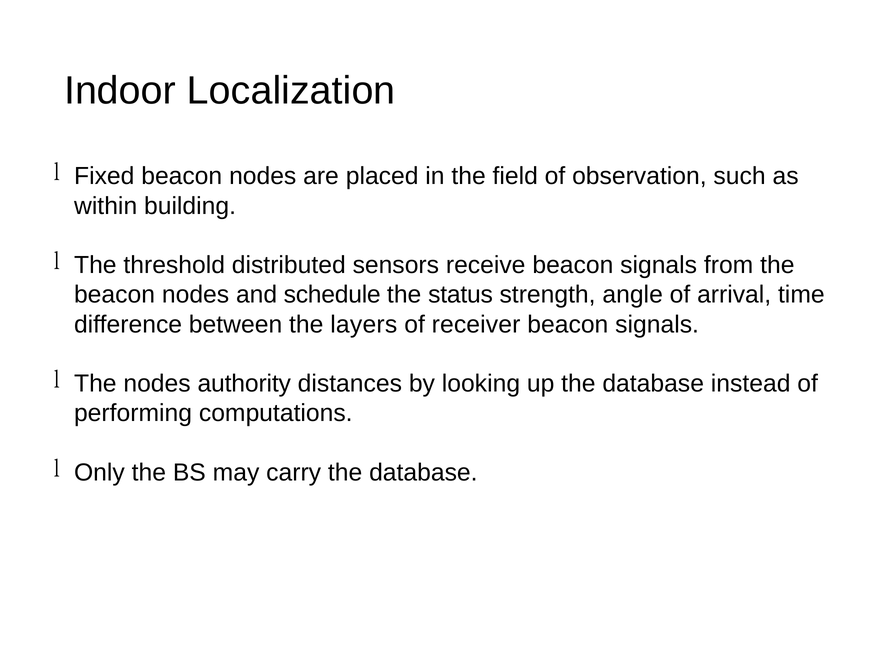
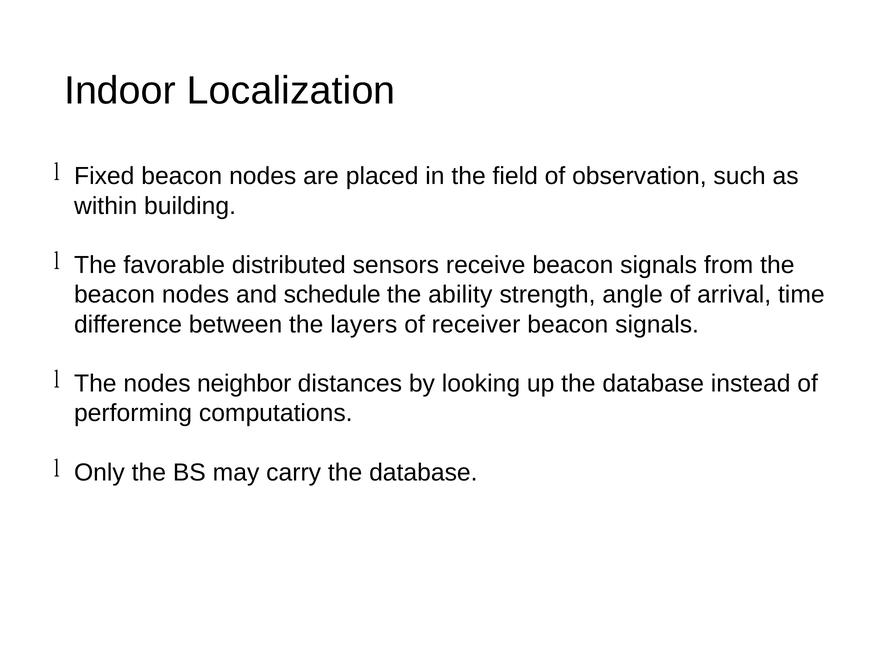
threshold: threshold -> favorable
status: status -> ability
authority: authority -> neighbor
